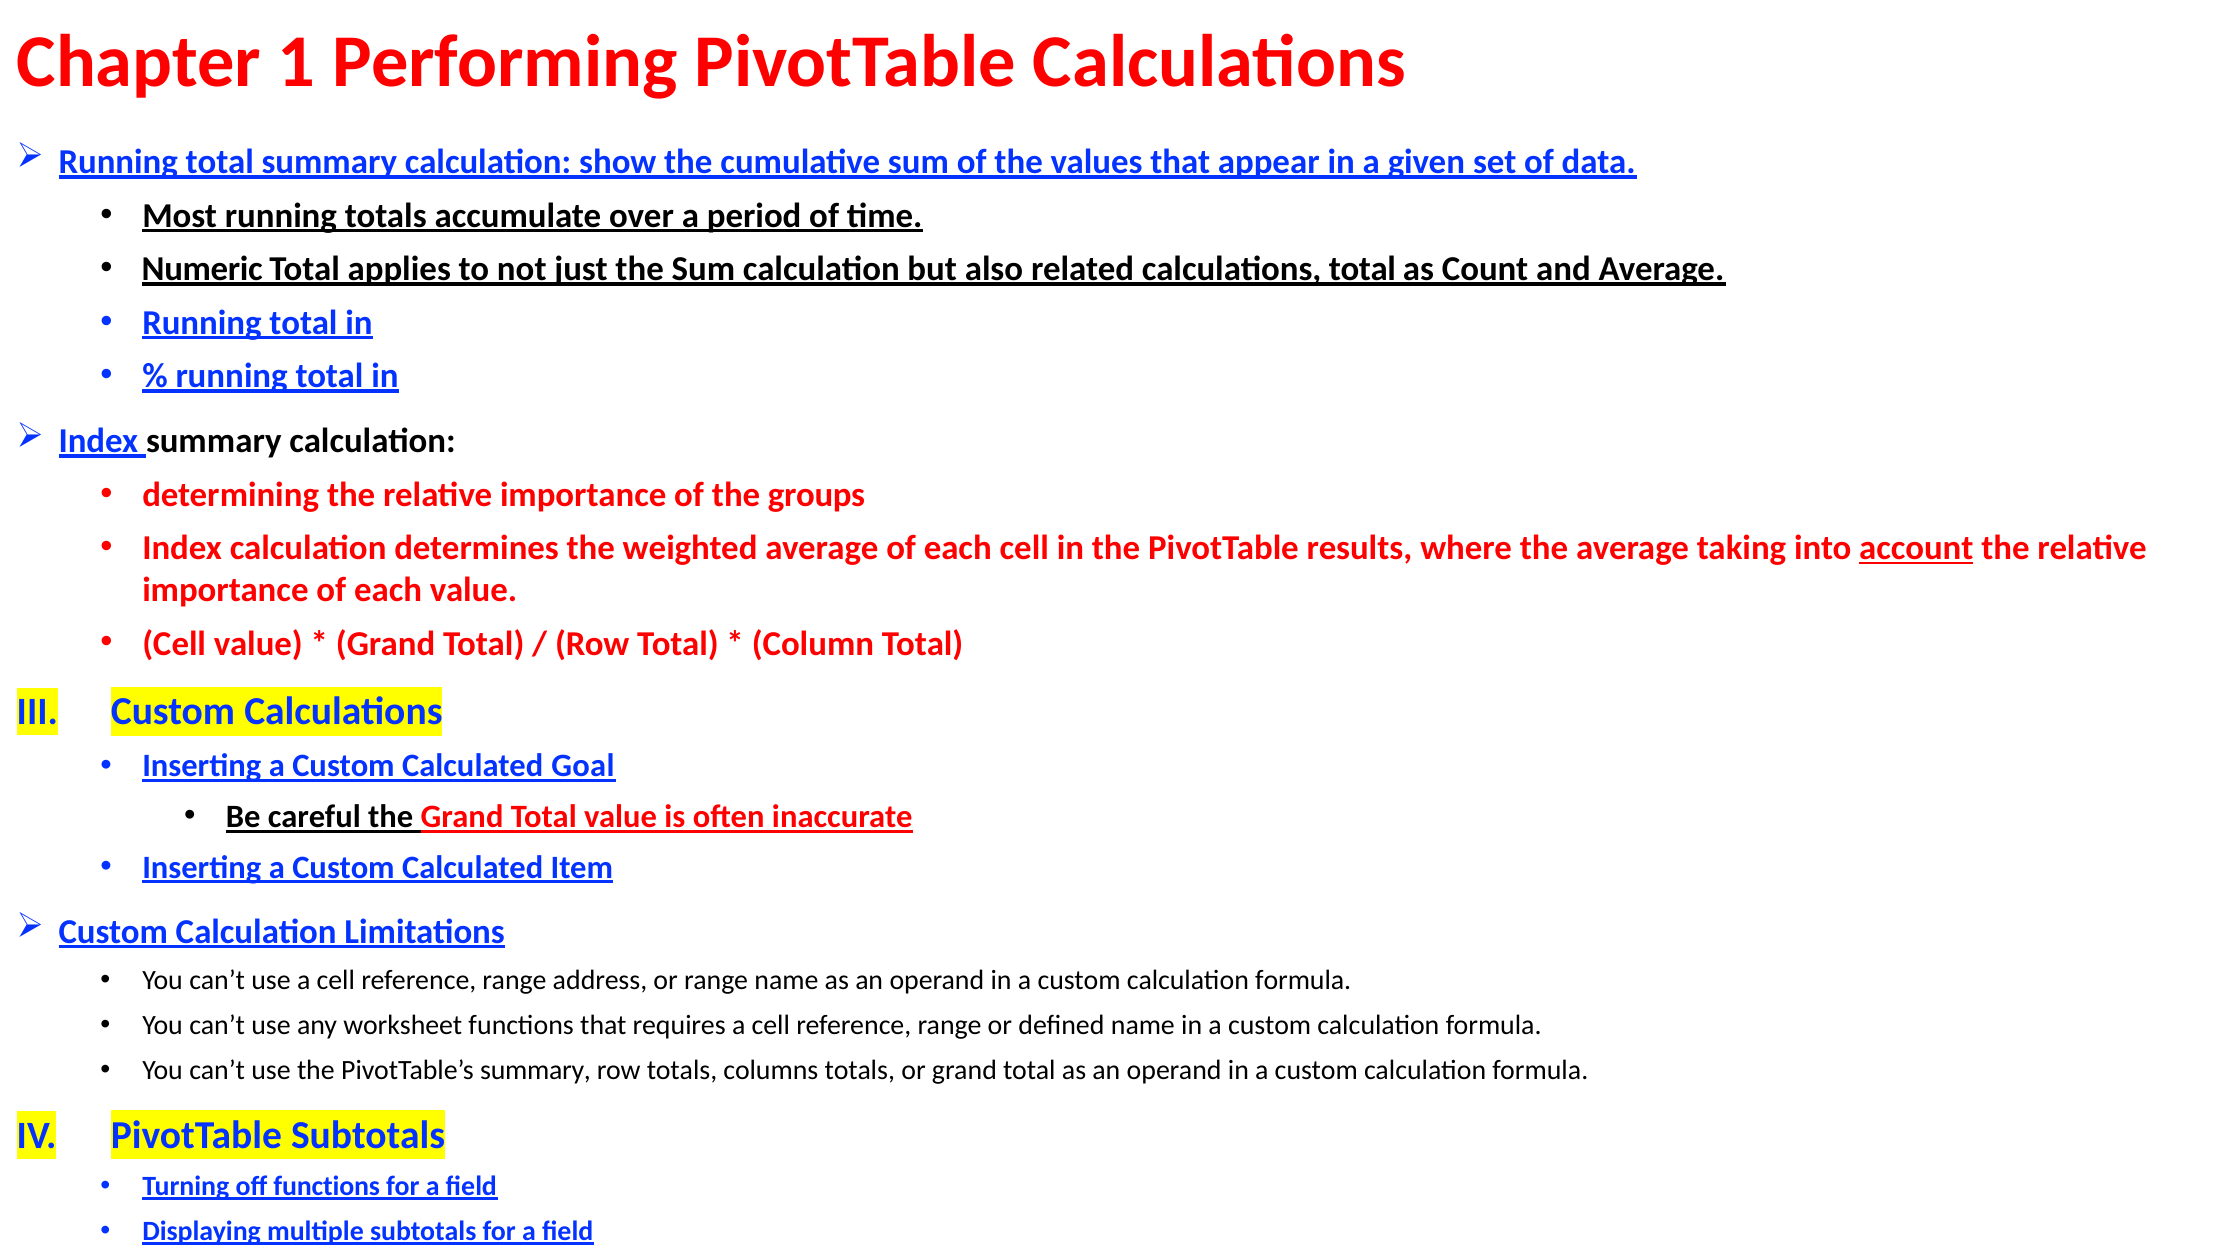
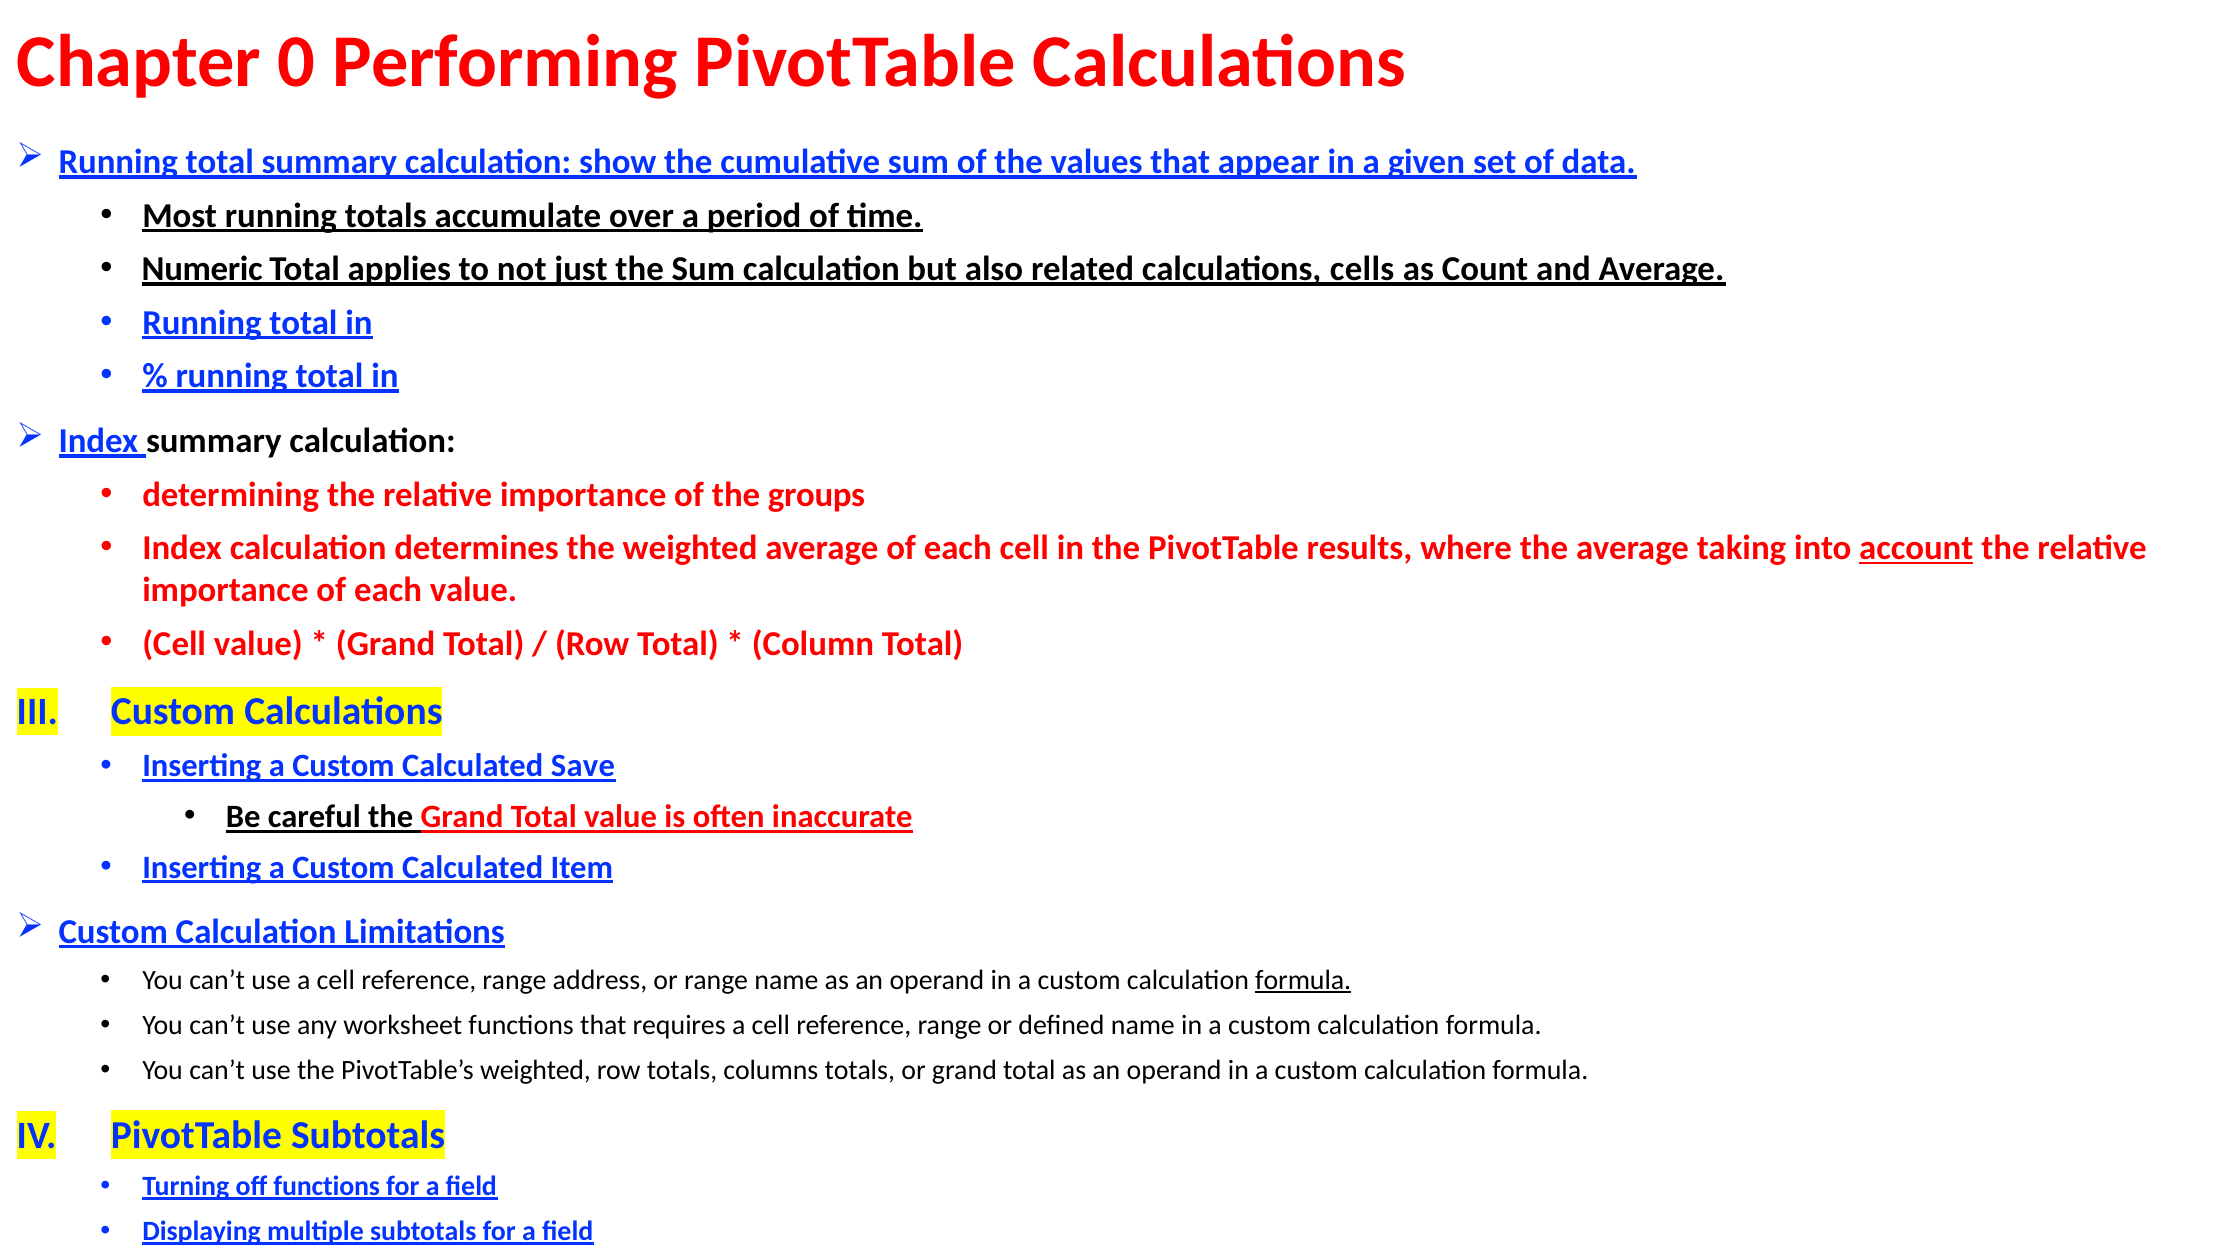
1: 1 -> 0
calculations total: total -> cells
Goal: Goal -> Save
formula at (1303, 980) underline: none -> present
PivotTable’s summary: summary -> weighted
